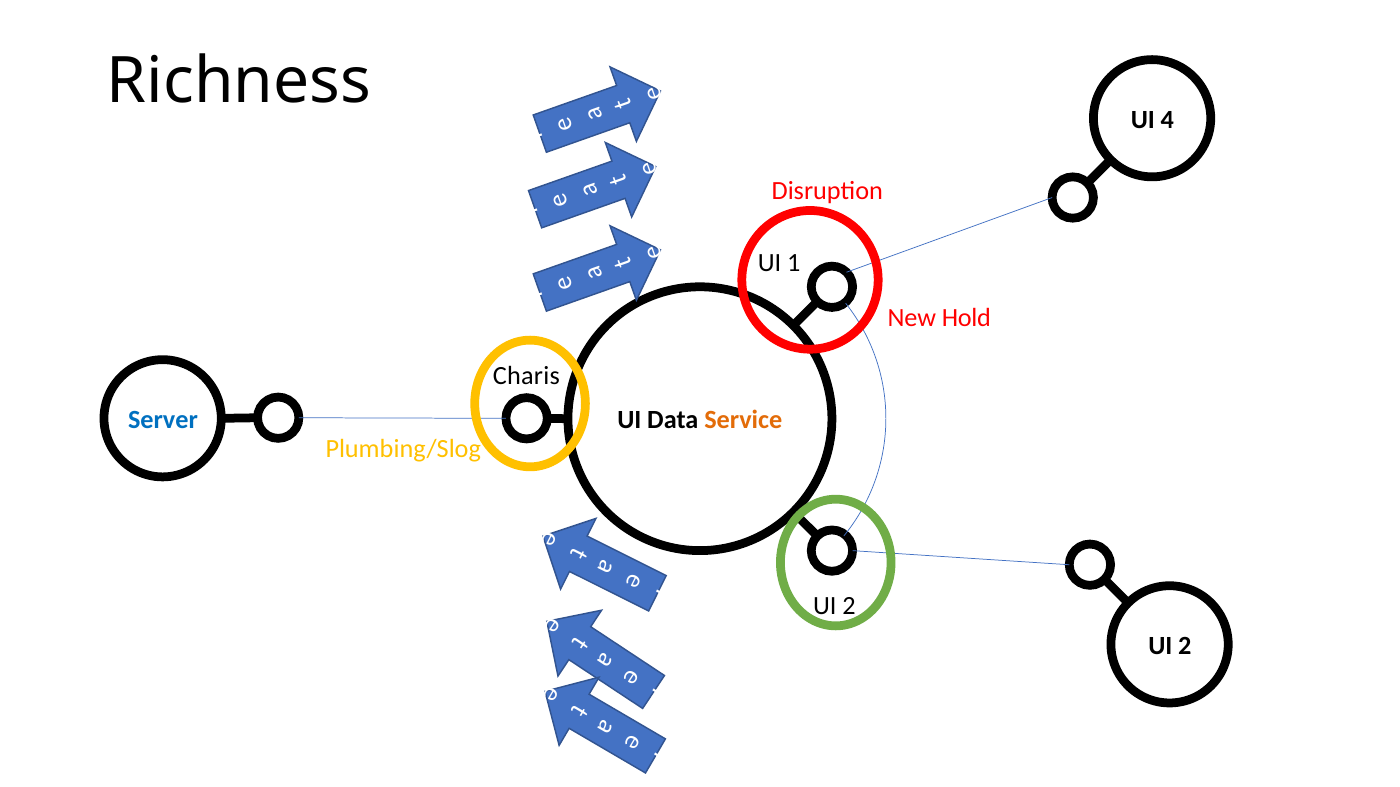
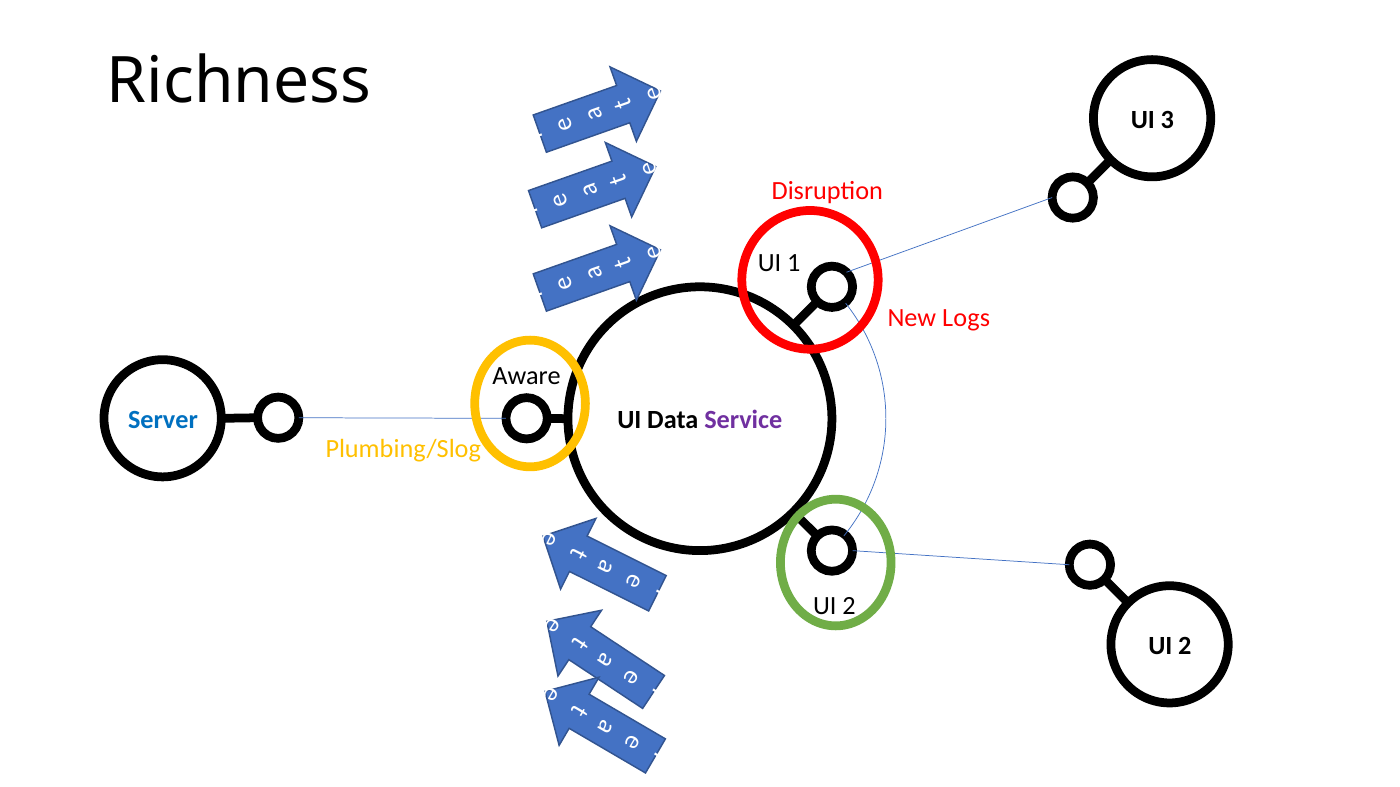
4: 4 -> 3
Hold: Hold -> Logs
Charis: Charis -> Aware
Service colour: orange -> purple
